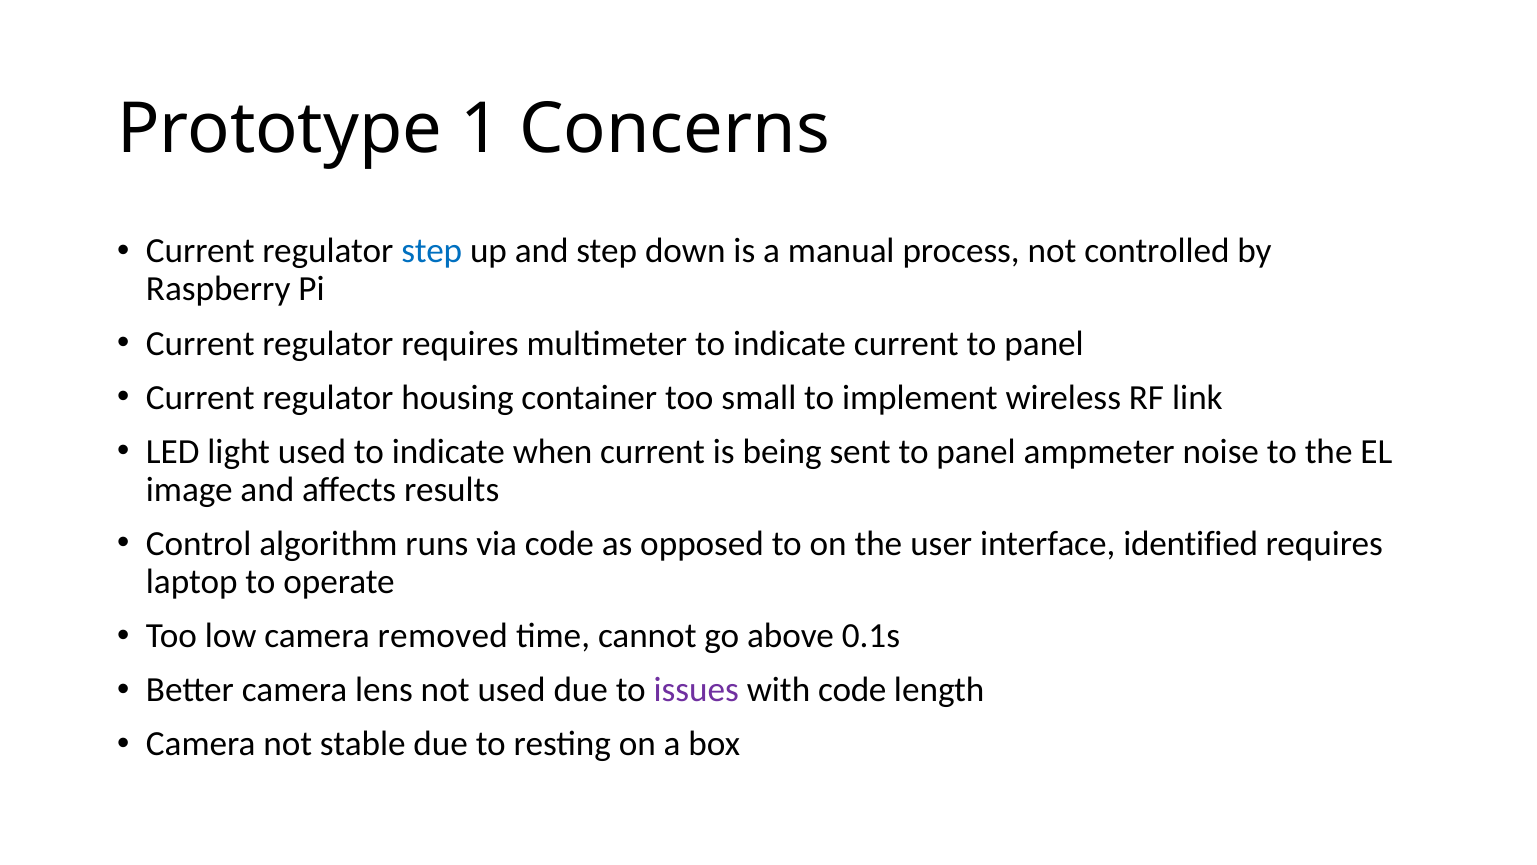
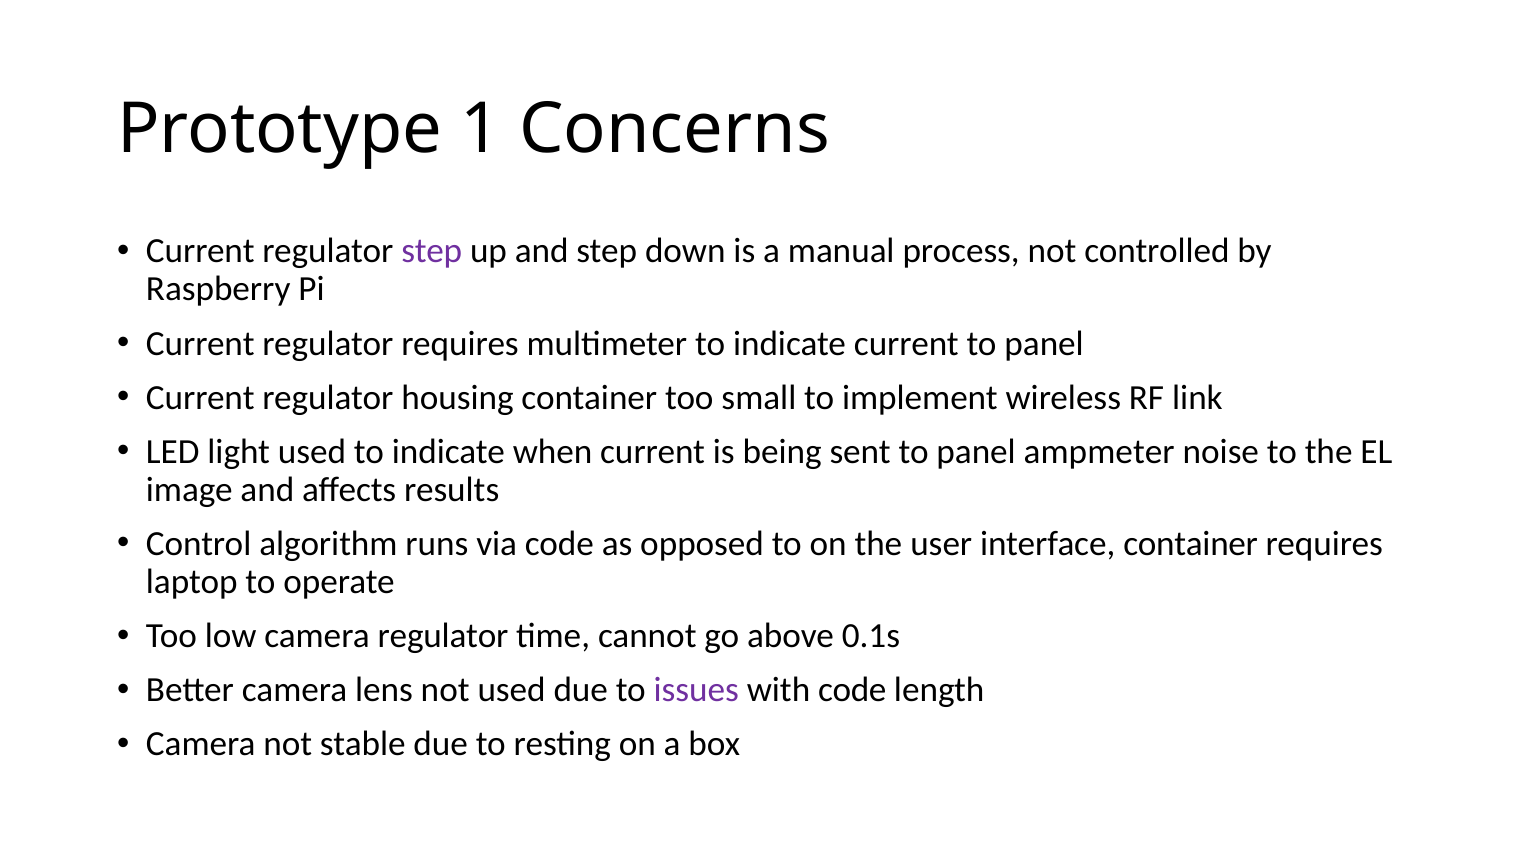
step at (432, 251) colour: blue -> purple
interface identified: identified -> container
camera removed: removed -> regulator
